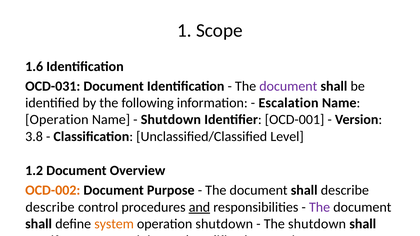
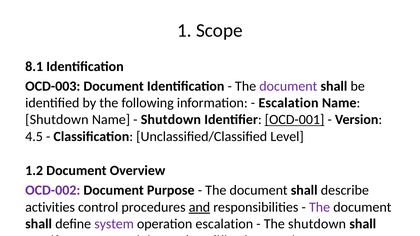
1.6: 1.6 -> 8.1
OCD-031: OCD-031 -> OCD-003
Operation at (57, 120): Operation -> Shutdown
OCD-001 underline: none -> present
3.8: 3.8 -> 4.5
OCD-002 colour: orange -> purple
describe at (50, 207): describe -> activities
system colour: orange -> purple
operation shutdown: shutdown -> escalation
